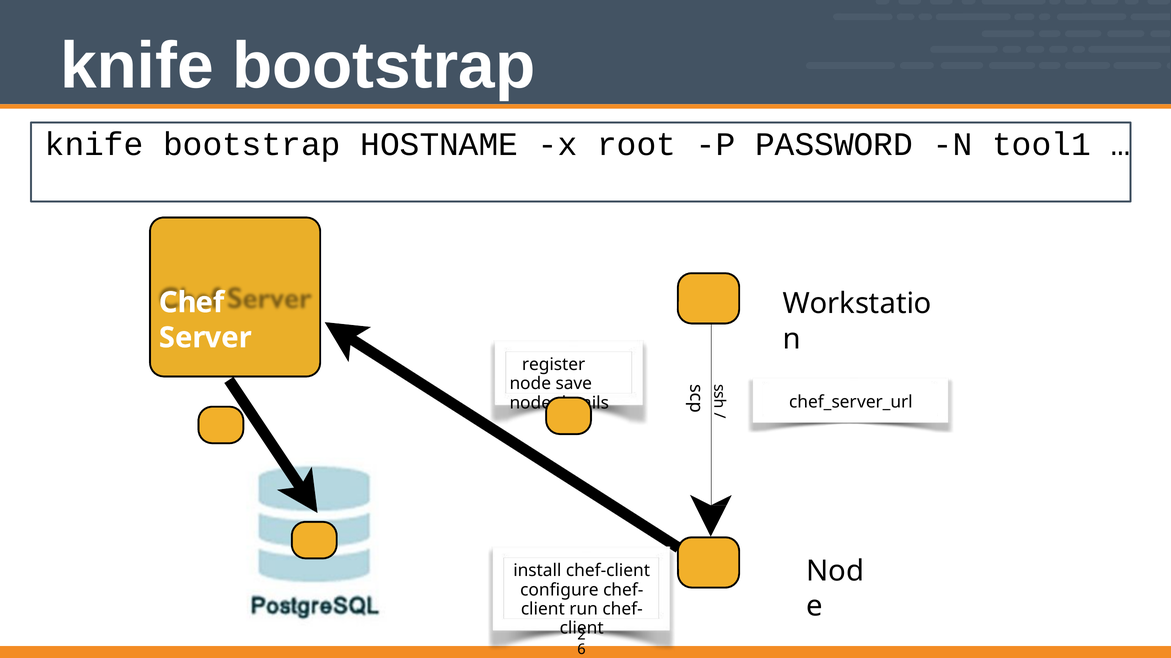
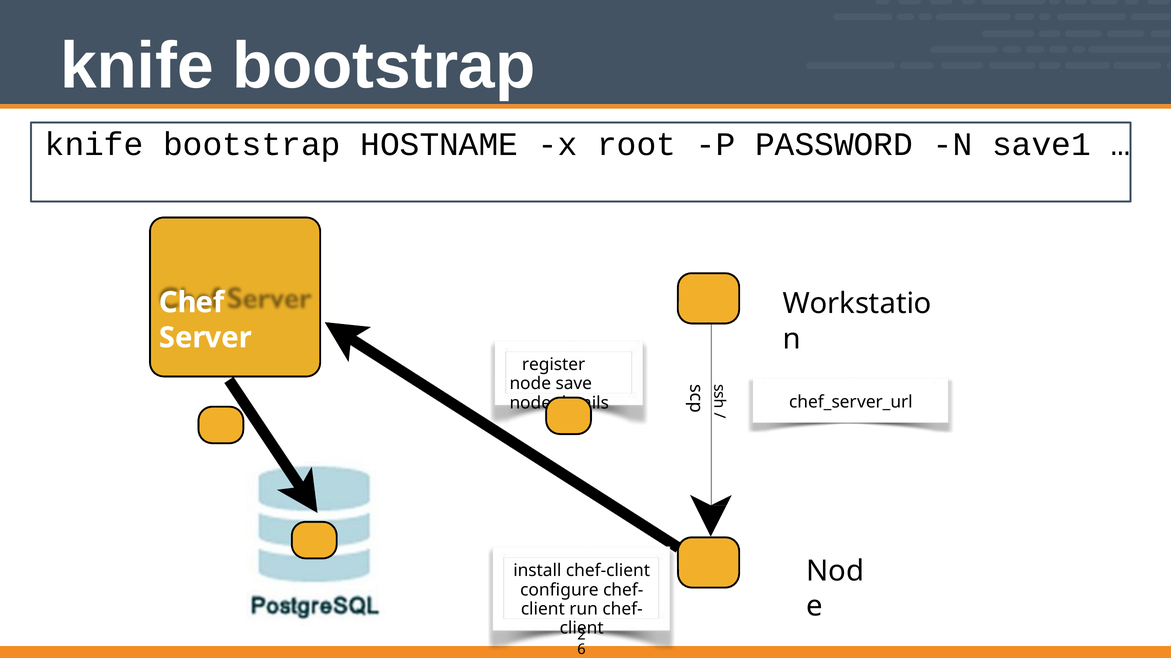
tool1: tool1 -> save1
